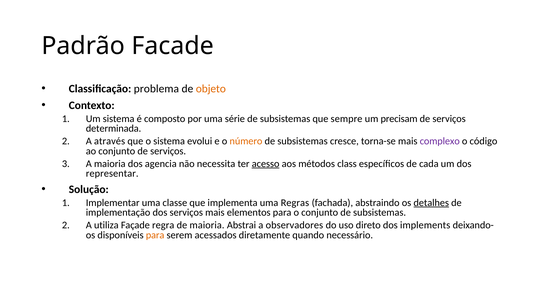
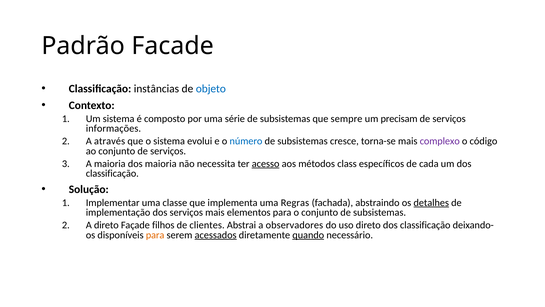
problema: problema -> instâncias
objeto colour: orange -> blue
determinada: determinada -> informações
número colour: orange -> blue
dos agencia: agencia -> maioria
representar at (112, 173): representar -> classificação
A utiliza: utiliza -> direto
regra: regra -> filhos
de maioria: maioria -> clientes
direto dos implements: implements -> classificação
acessados underline: none -> present
quando underline: none -> present
